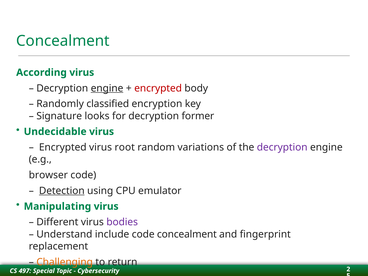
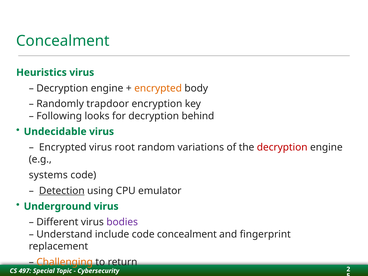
According: According -> Heuristics
engine at (107, 88) underline: present -> none
encrypted at (158, 88) colour: red -> orange
classified: classified -> trapdoor
Signature: Signature -> Following
former: former -> behind
decryption at (282, 147) colour: purple -> red
browser: browser -> systems
Manipulating: Manipulating -> Underground
